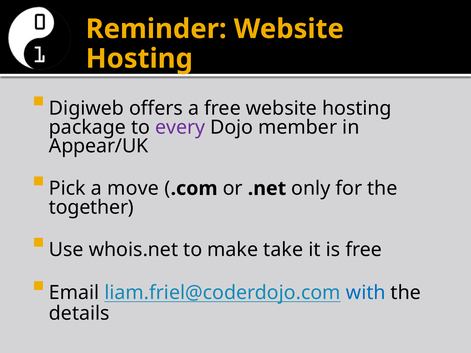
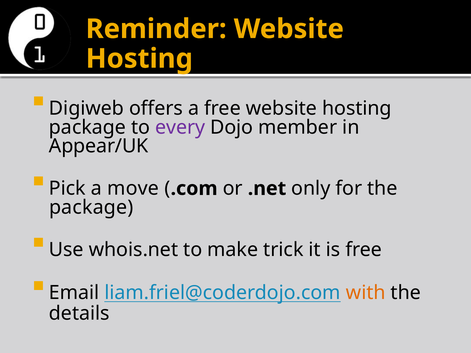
together at (91, 207): together -> package
take: take -> trick
with colour: blue -> orange
